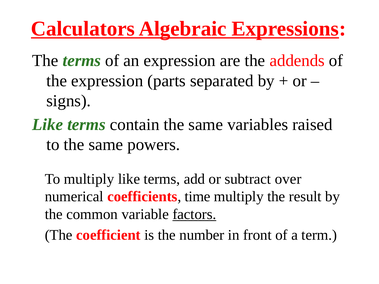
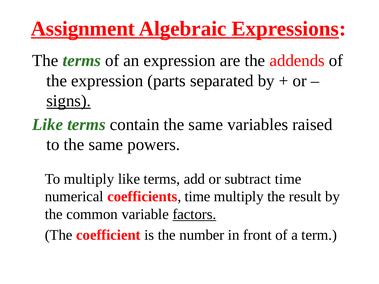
Calculators: Calculators -> Assignment
signs underline: none -> present
subtract over: over -> time
